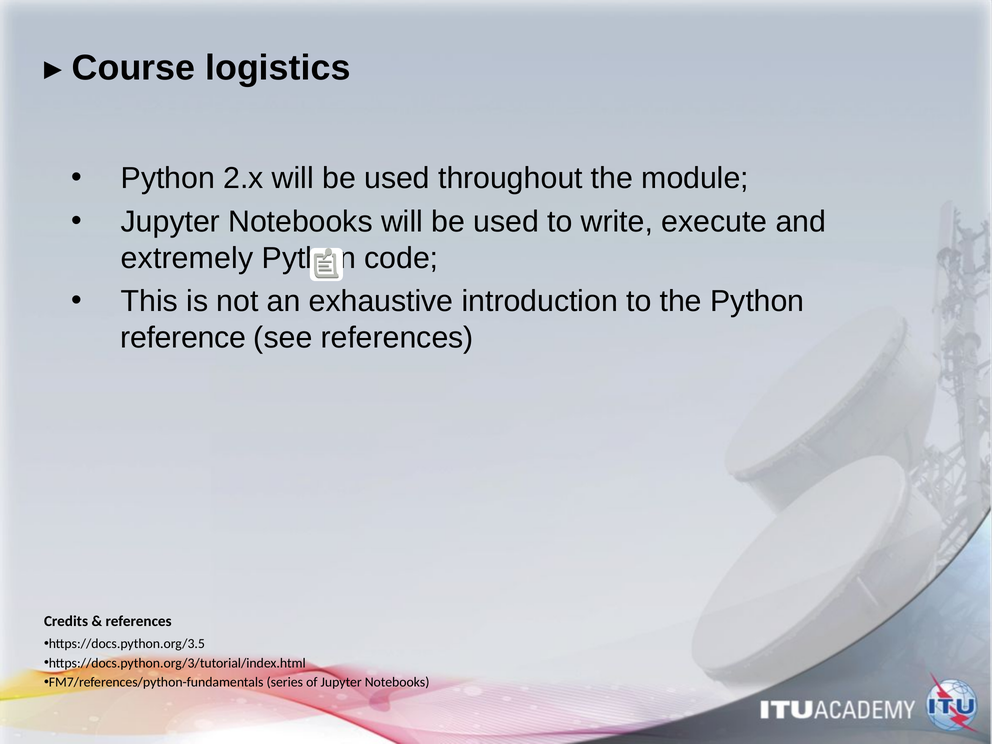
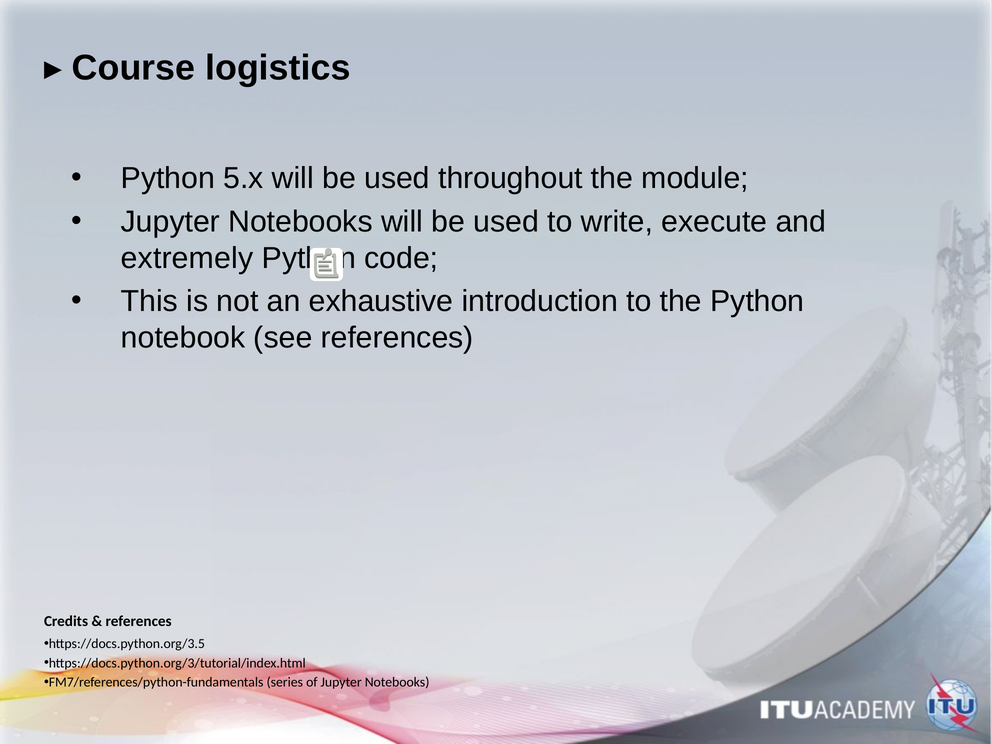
2.x: 2.x -> 5.x
reference: reference -> notebook
